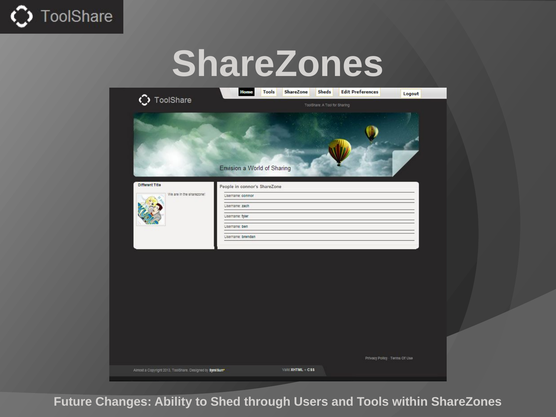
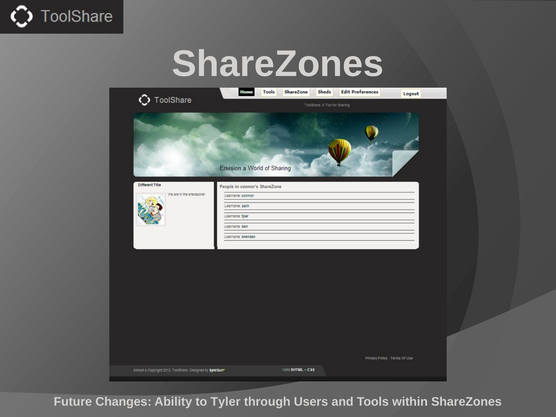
Shed: Shed -> Tyler
